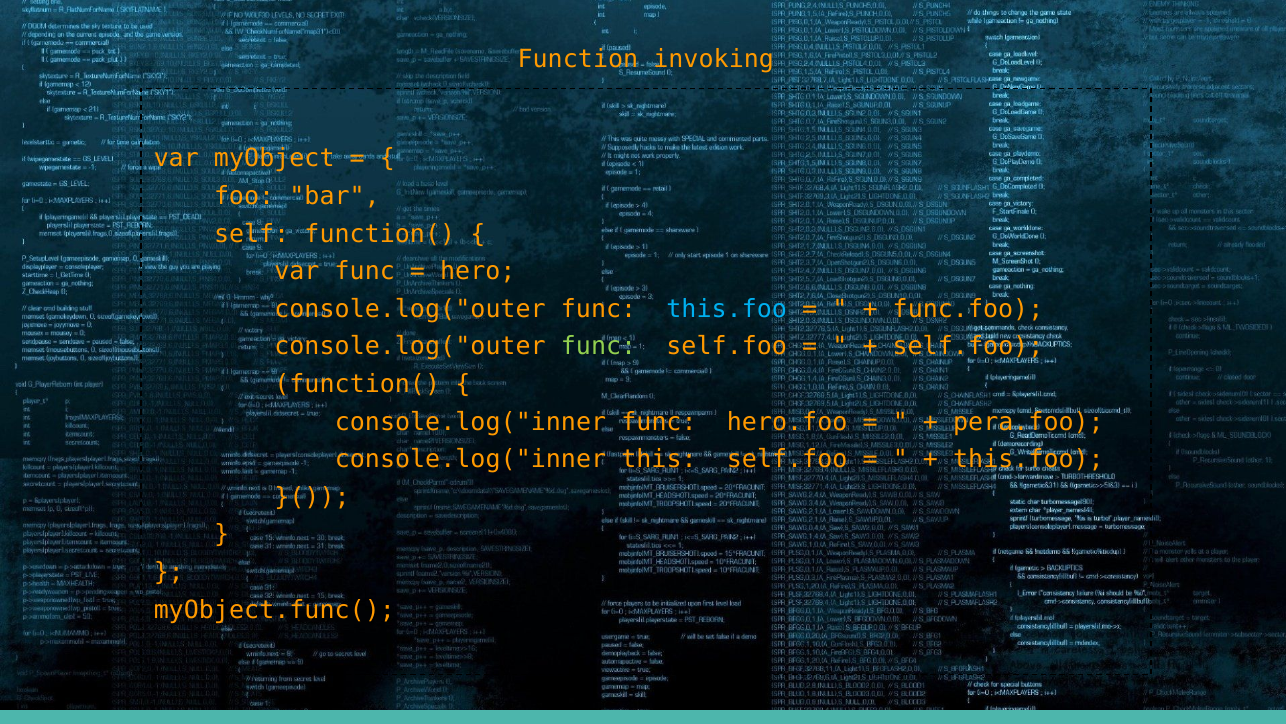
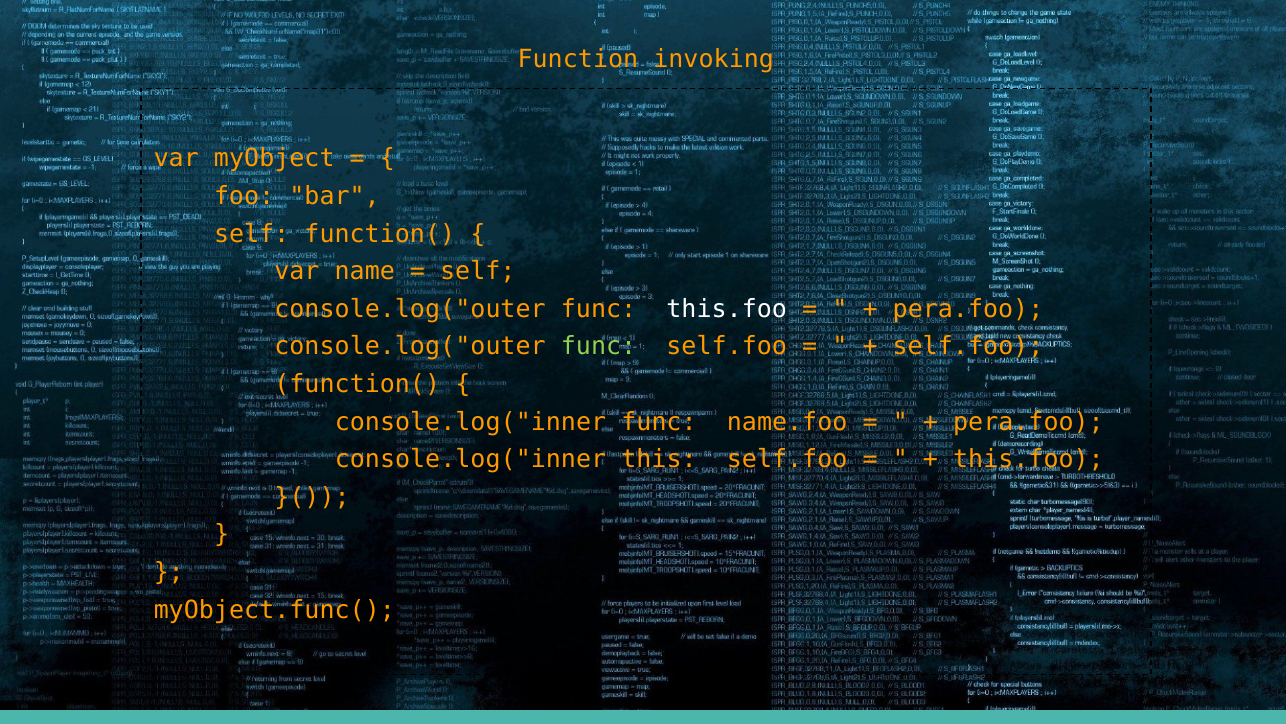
var func: func -> name
hero at (478, 271): hero -> self
this.foo at (727, 309) colour: light blue -> white
func.foo at (968, 309): func.foo -> pera.foo
hero.foo: hero.foo -> name.foo
